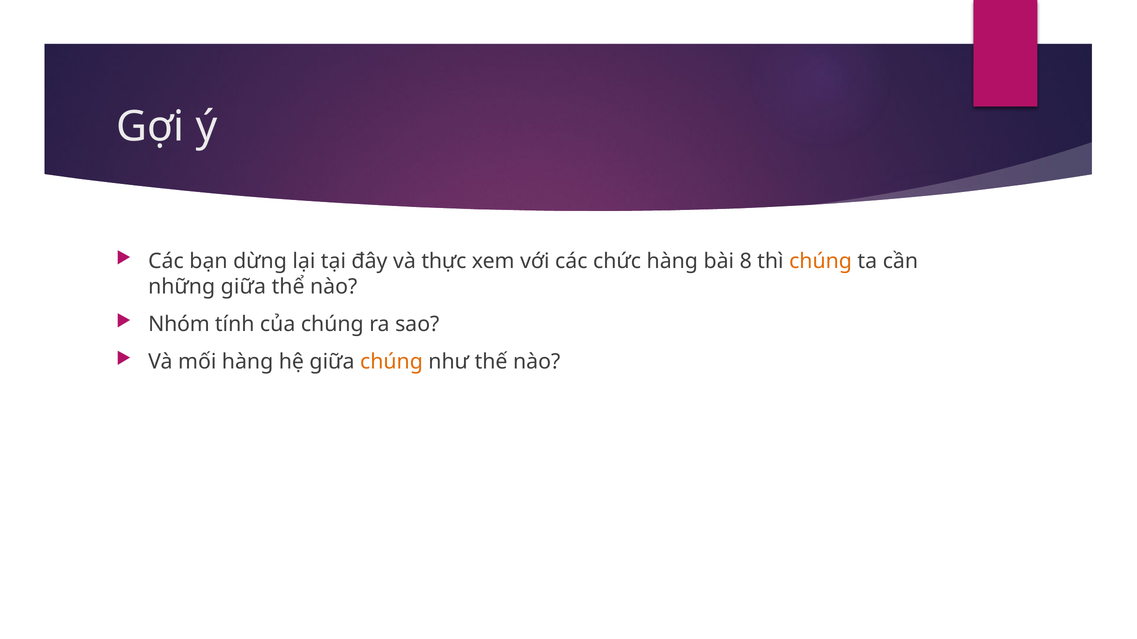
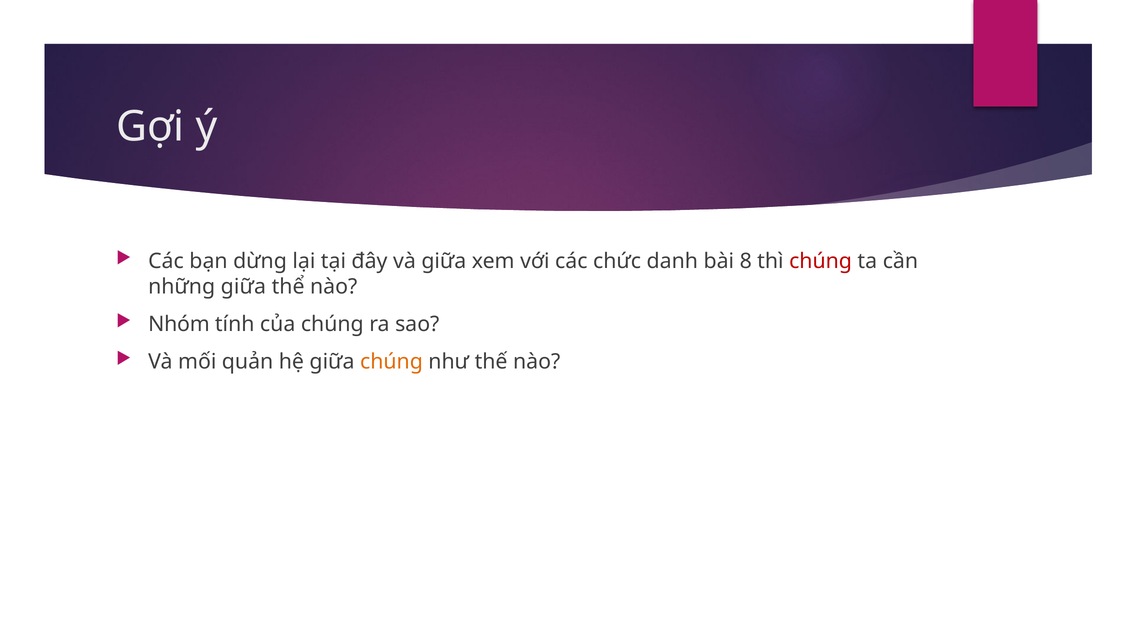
và thực: thực -> giữa
chức hàng: hàng -> danh
chúng at (821, 261) colour: orange -> red
mối hàng: hàng -> quản
